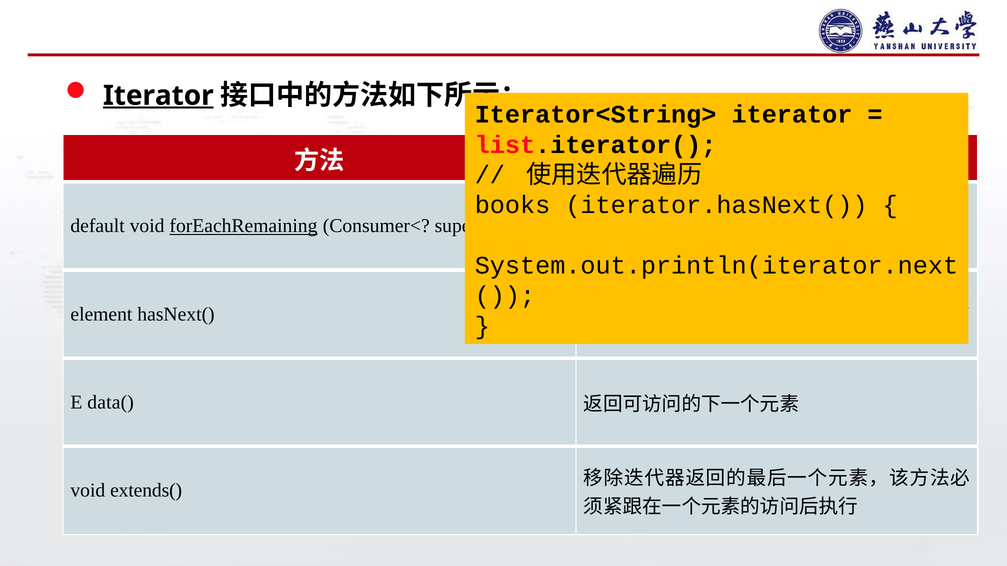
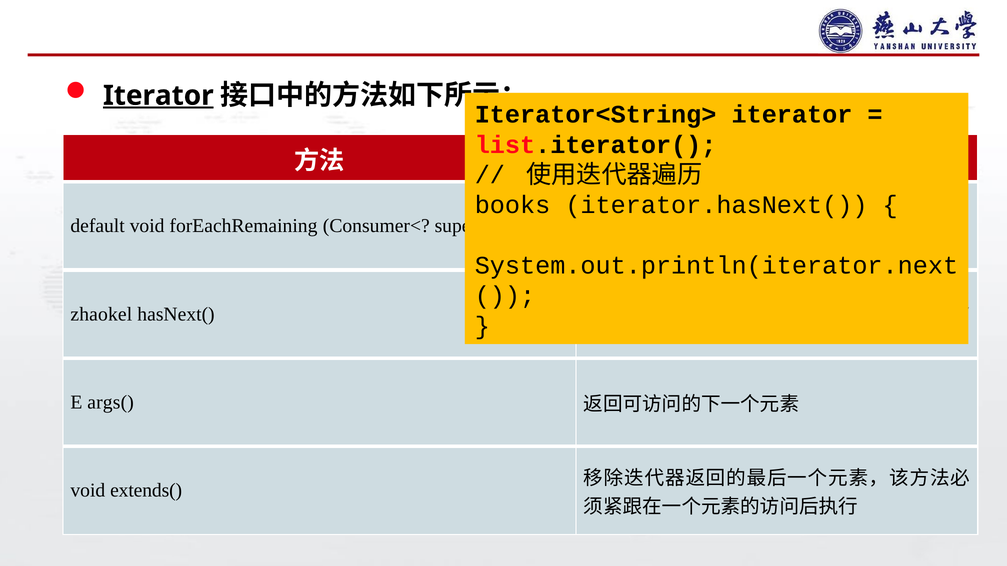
forEachRemaining underline: present -> none
element: element -> zhaokel
data(: data( -> args(
